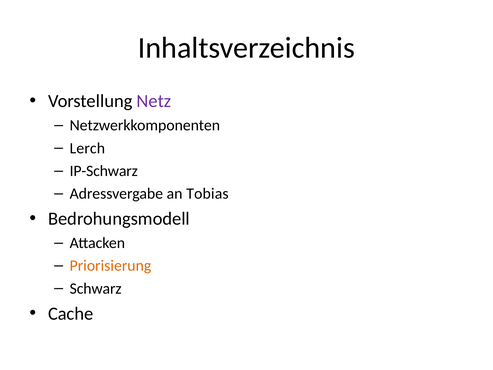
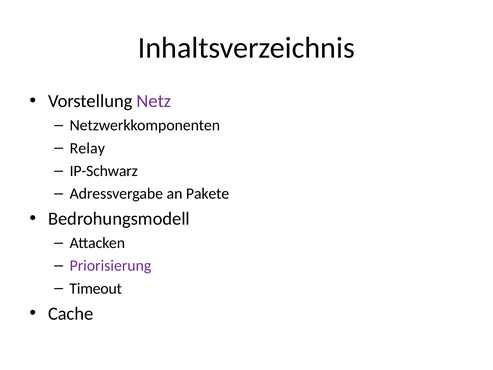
Lerch: Lerch -> Relay
Tobias: Tobias -> Pakete
Priorisierung colour: orange -> purple
Schwarz: Schwarz -> Timeout
